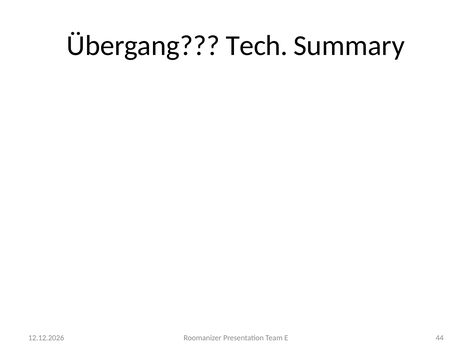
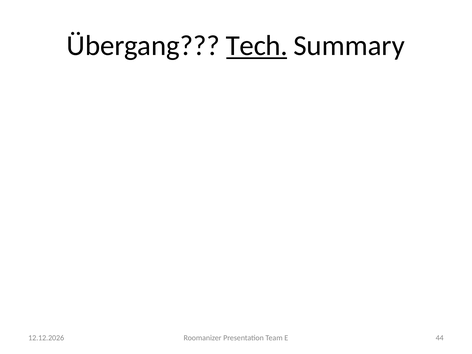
Tech underline: none -> present
